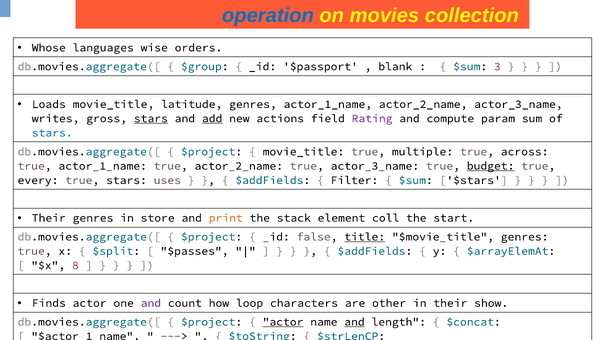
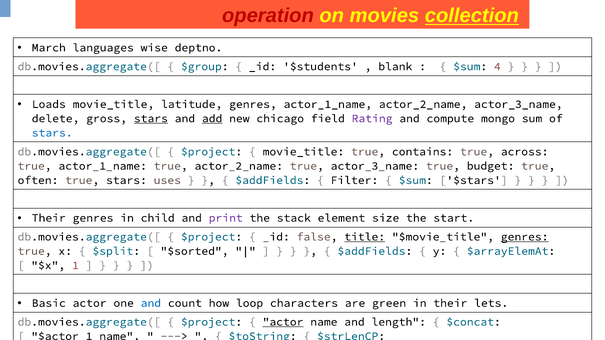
operation colour: blue -> red
collection underline: none -> present
Whose: Whose -> March
orders: orders -> deptno
$passport: $passport -> $students
3: 3 -> 4
writes: writes -> delete
actions: actions -> chicago
param: param -> mongo
multiple: multiple -> contains
budget underline: present -> none
every: every -> often
store: store -> child
print colour: orange -> purple
coll: coll -> size
genres at (525, 237) underline: none -> present
$passes: $passes -> $sorted
8: 8 -> 1
Finds: Finds -> Basic
and at (151, 303) colour: purple -> blue
other: other -> green
show: show -> lets
and at (354, 322) underline: present -> none
